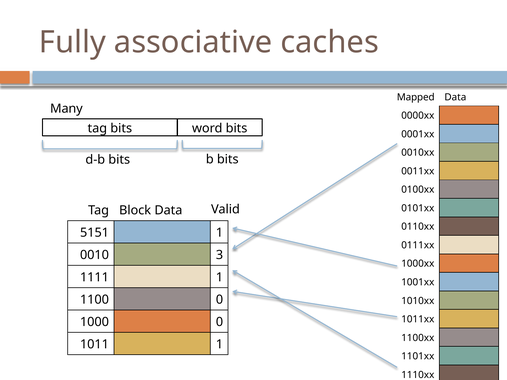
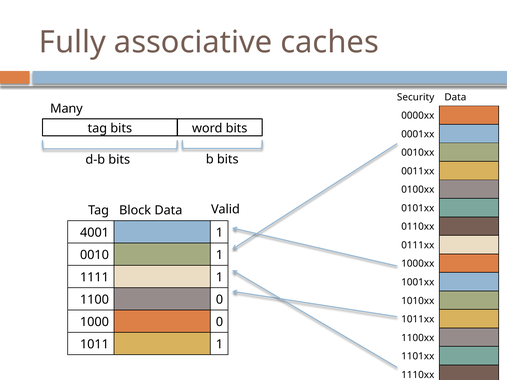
Mapped: Mapped -> Security
5151: 5151 -> 4001
0010 3: 3 -> 1
